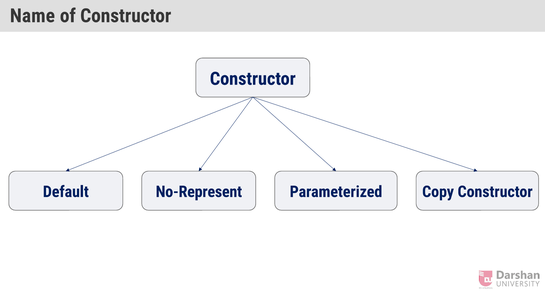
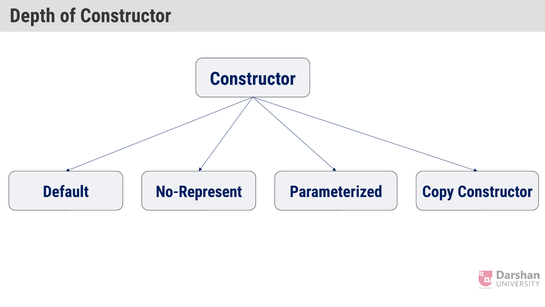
Name: Name -> Depth
